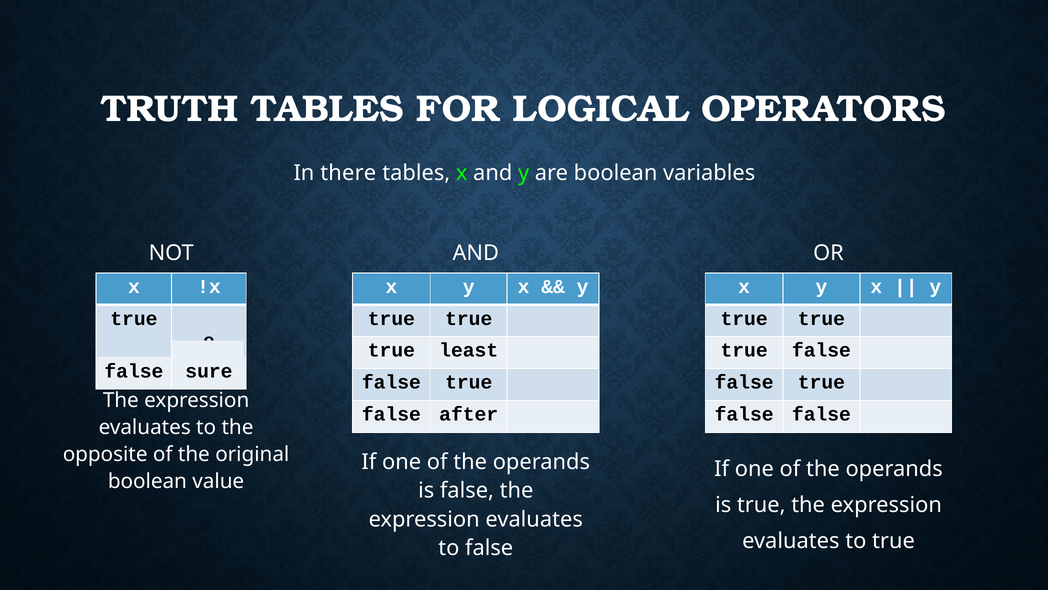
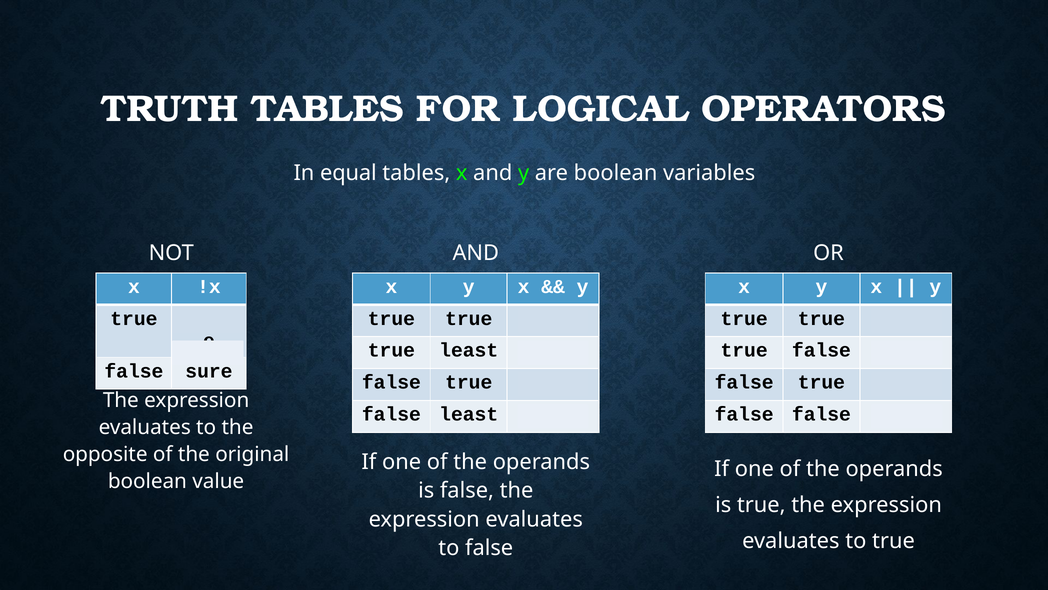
there: there -> equal
false after: after -> least
